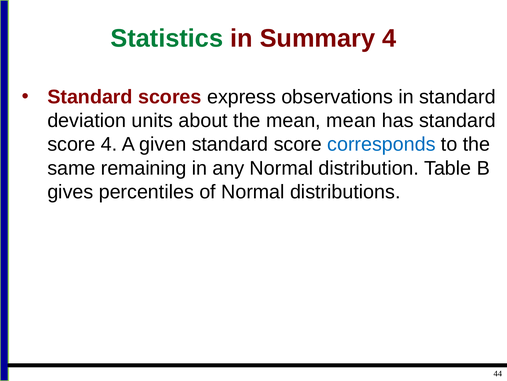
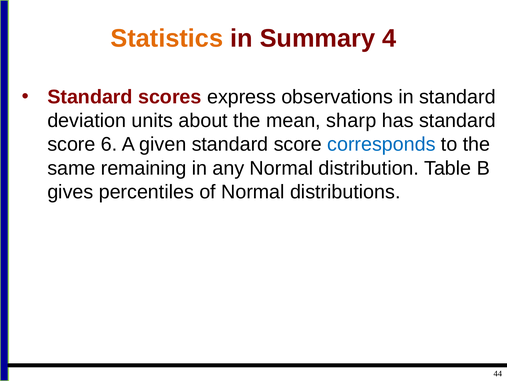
Statistics colour: green -> orange
mean mean: mean -> sharp
score 4: 4 -> 6
